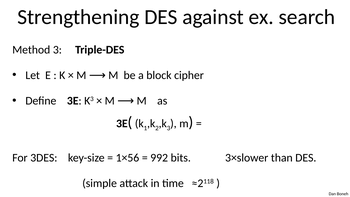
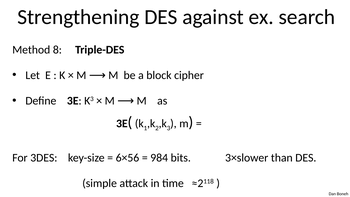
Method 3: 3 -> 8
1×56: 1×56 -> 6×56
992: 992 -> 984
